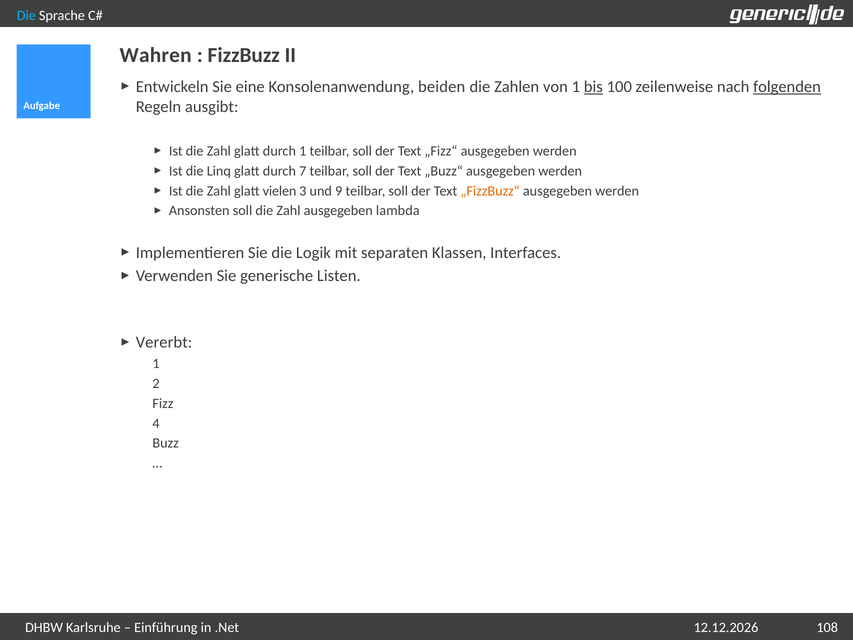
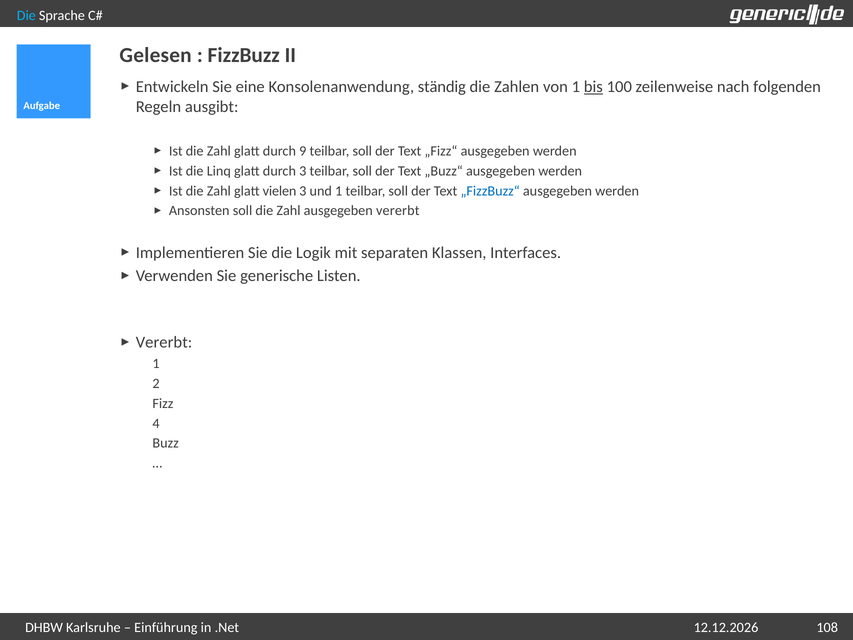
Wahren: Wahren -> Gelesen
beiden: beiden -> ständig
folgenden underline: present -> none
durch 1: 1 -> 9
durch 7: 7 -> 3
und 9: 9 -> 1
„FizzBuzz“ colour: orange -> blue
ausgegeben lambda: lambda -> vererbt
